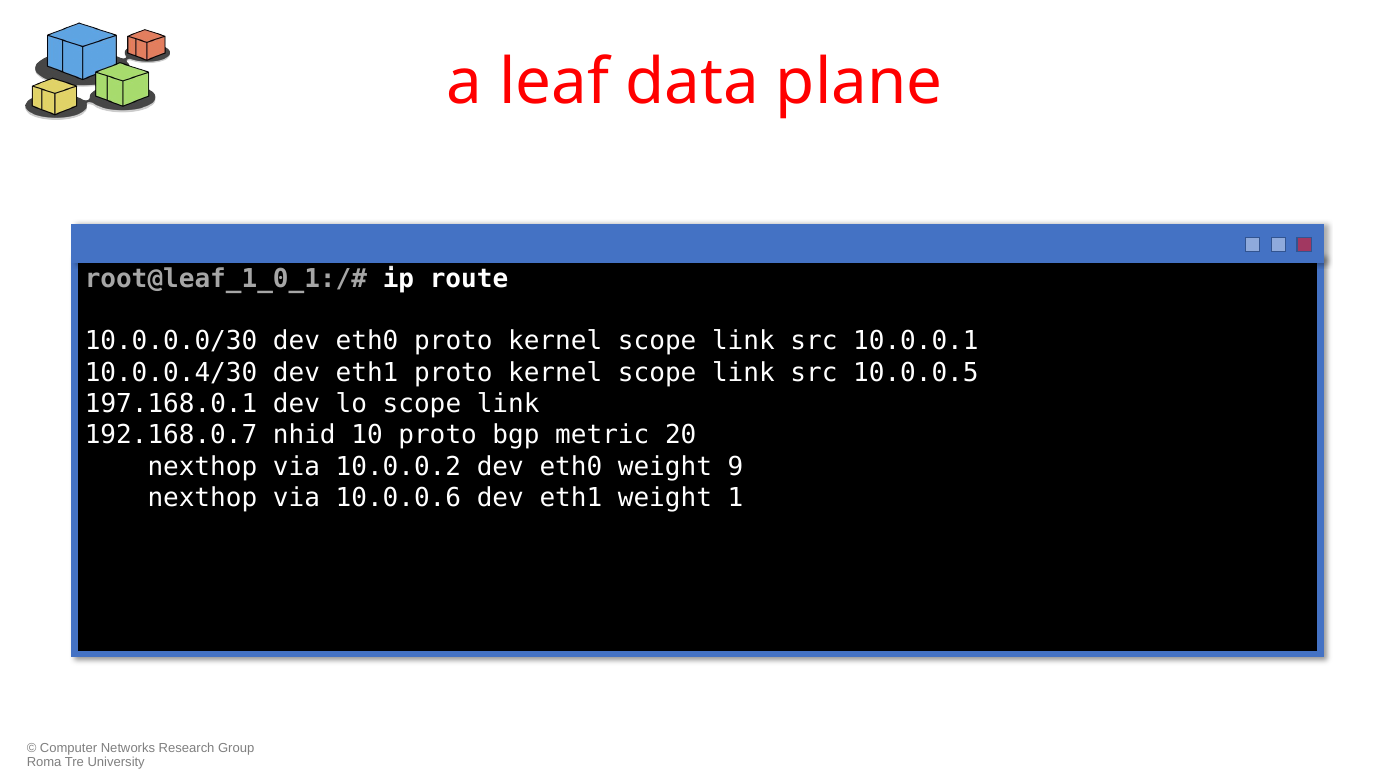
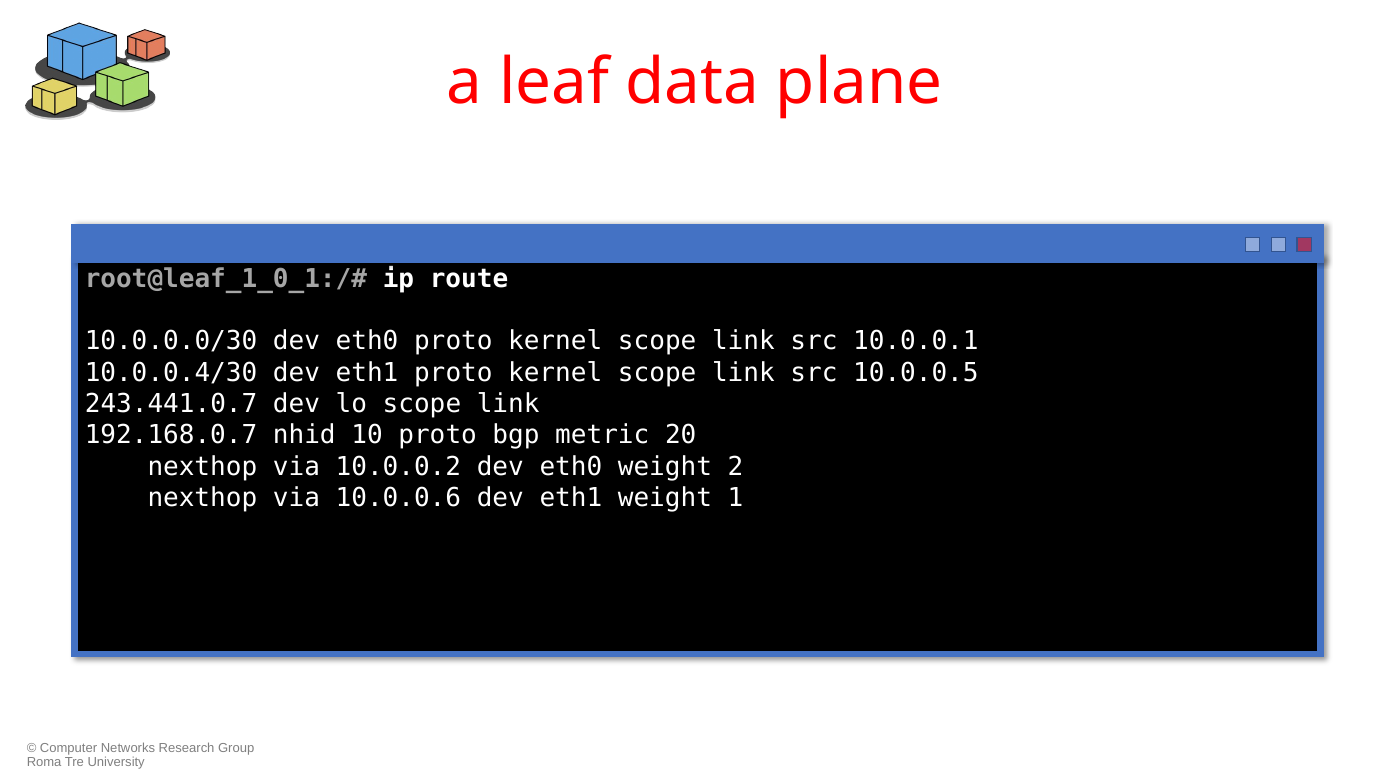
197.168.0.1: 197.168.0.1 -> 243.441.0.7
9: 9 -> 2
